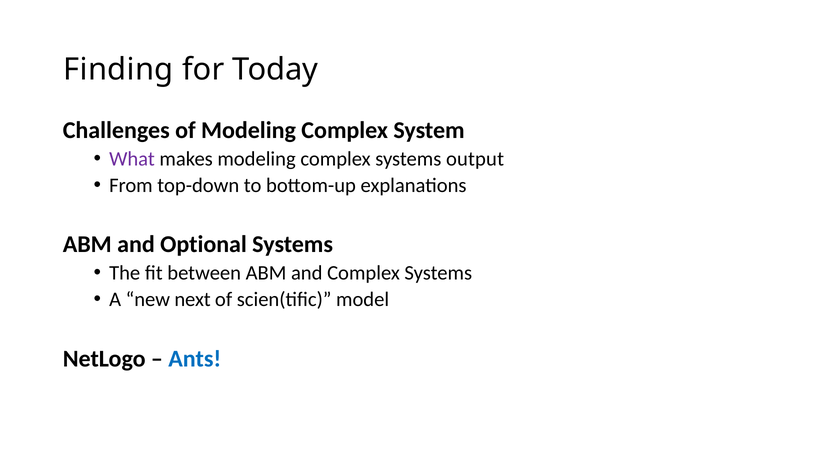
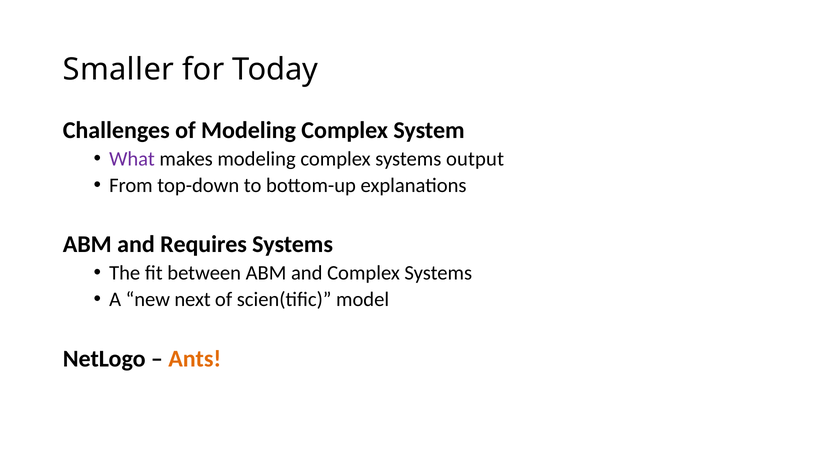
Finding: Finding -> Smaller
Optional: Optional -> Requires
Ants colour: blue -> orange
